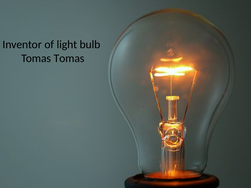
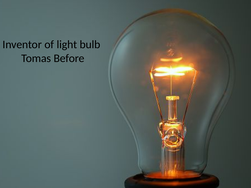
Tomas Tomas: Tomas -> Before
